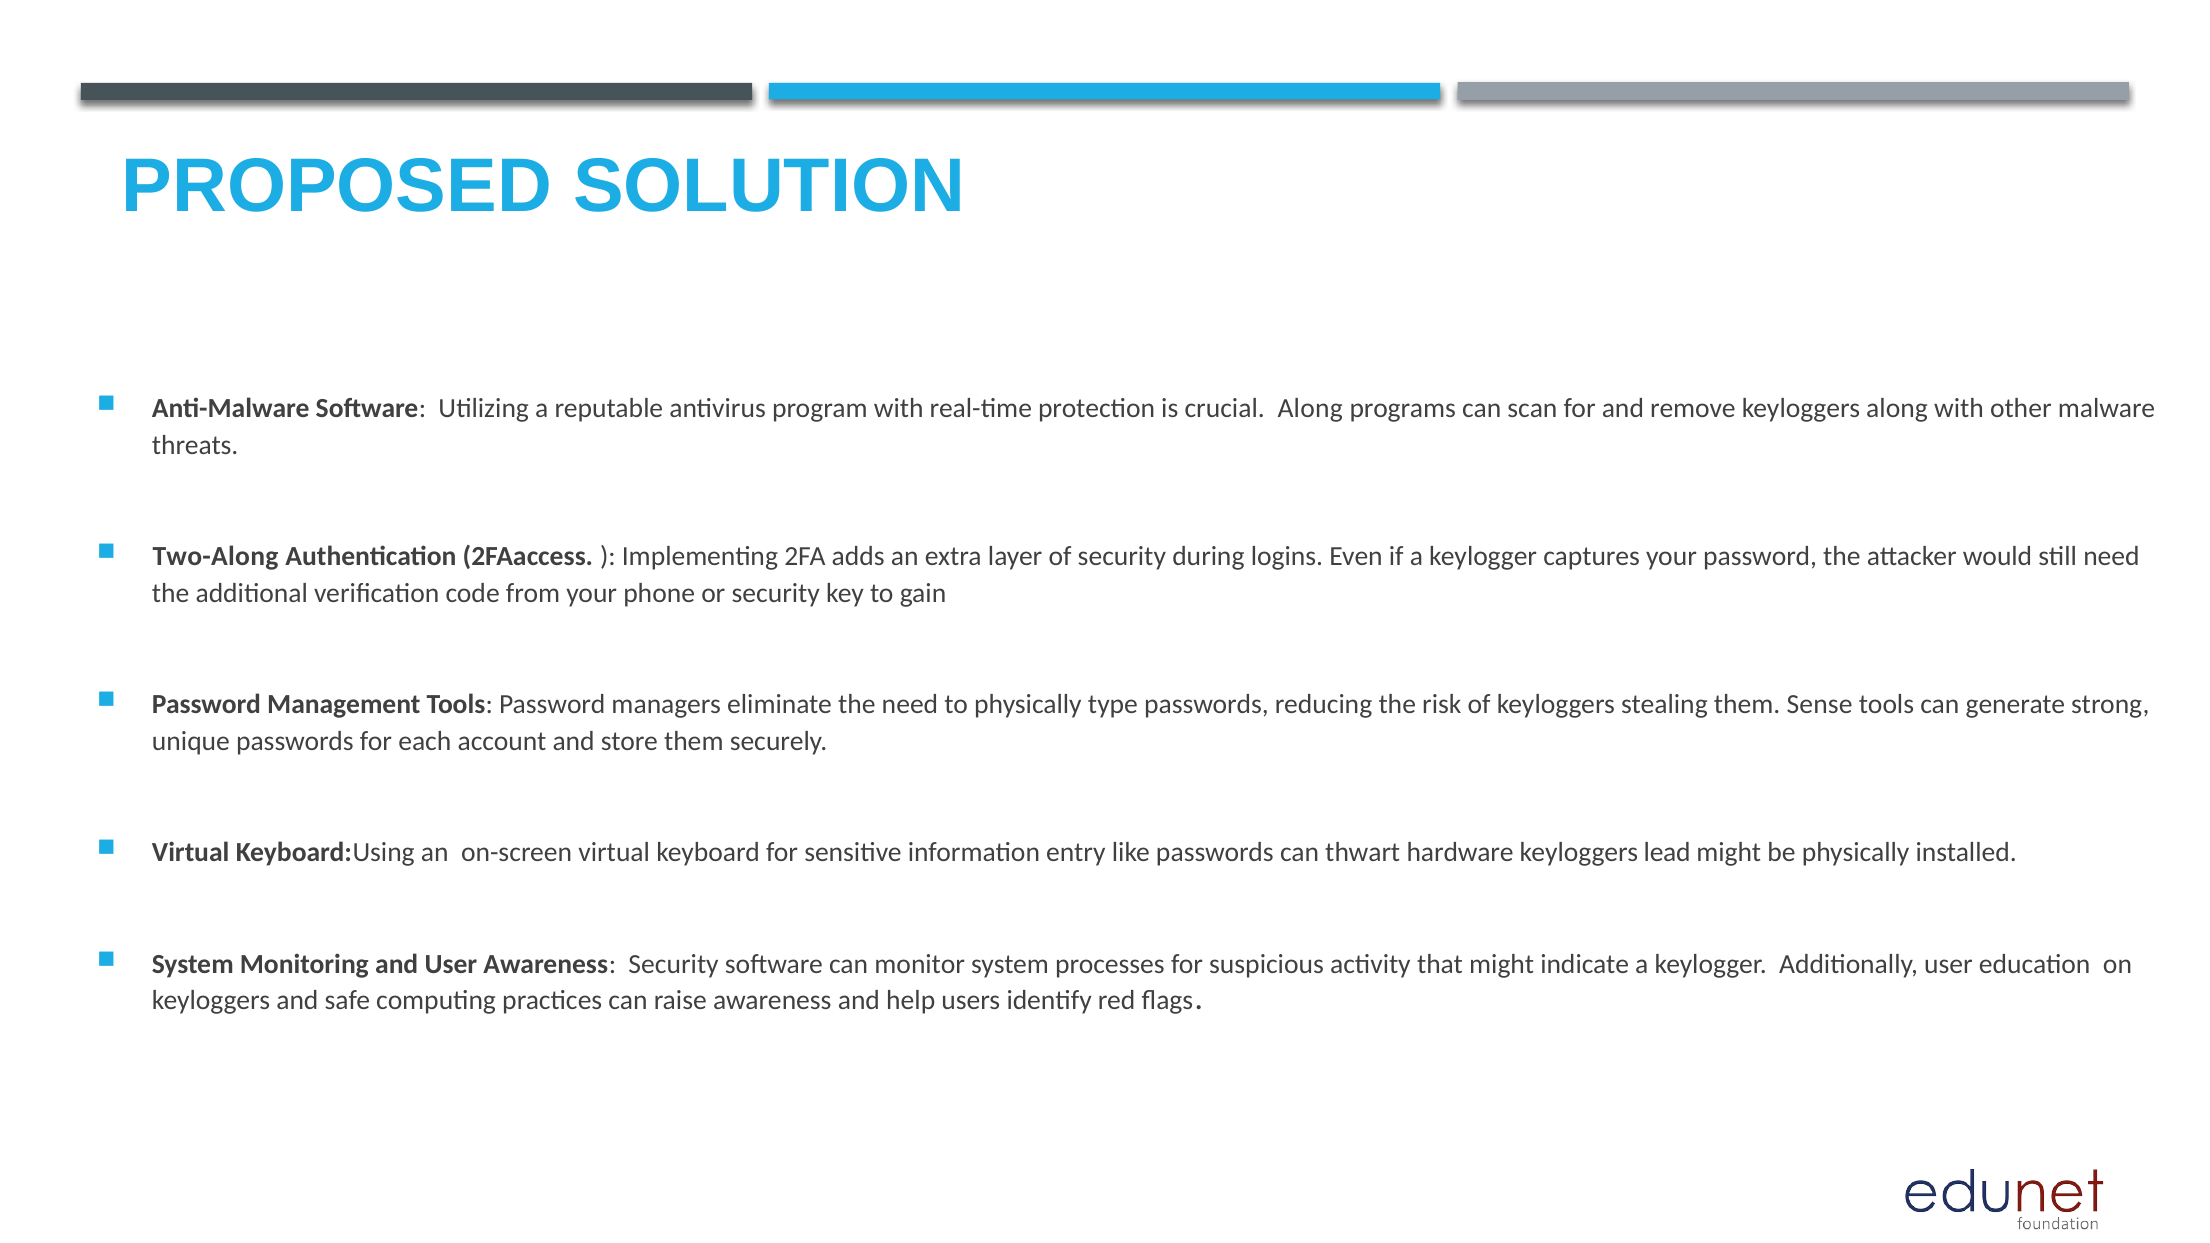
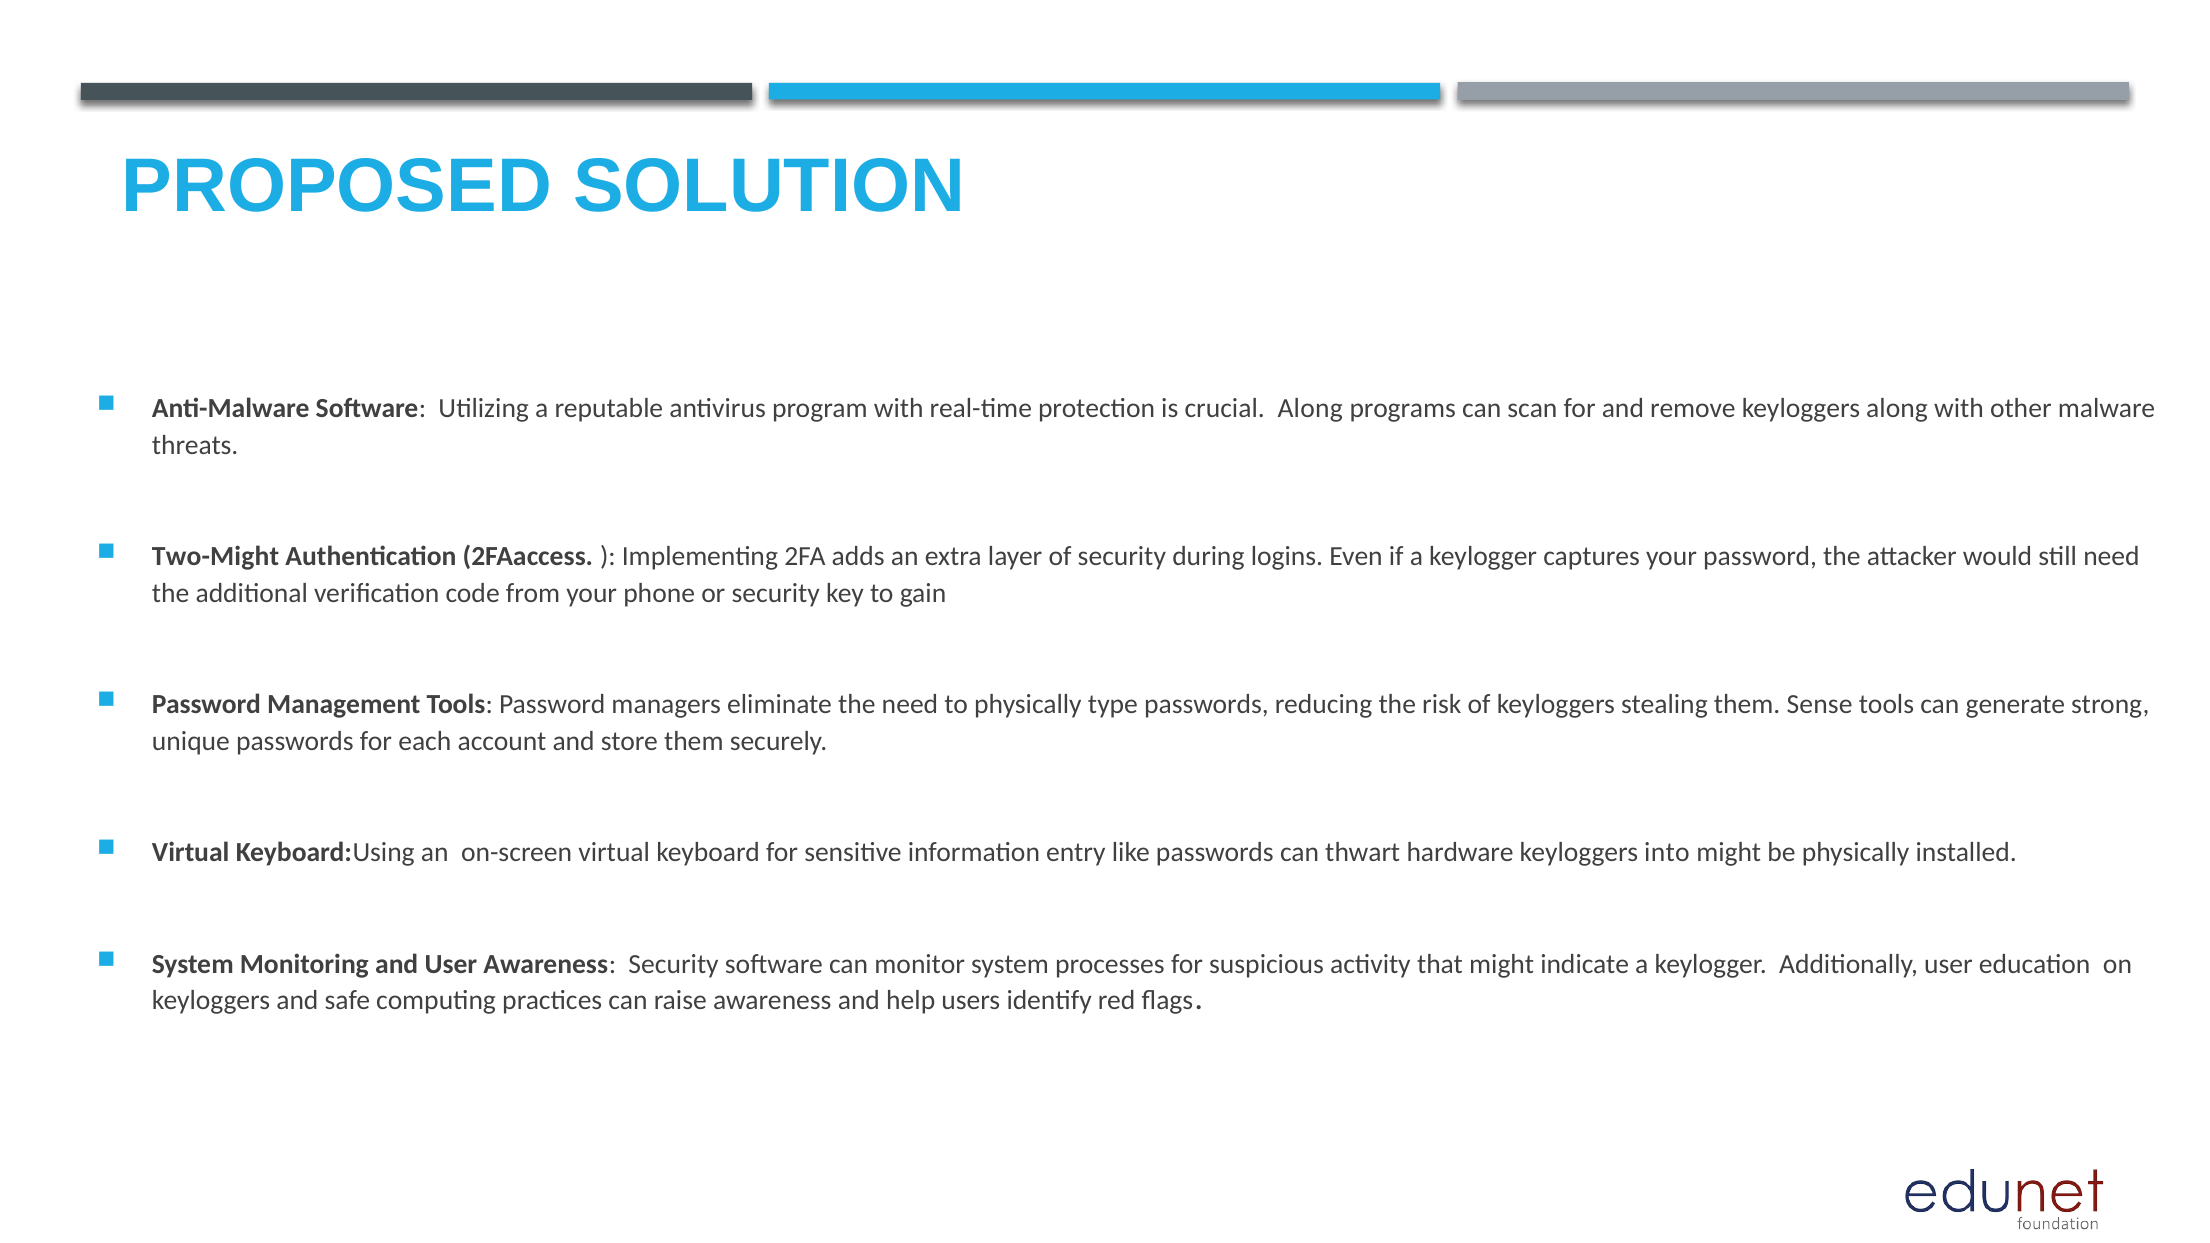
Two-Along: Two-Along -> Two-Might
lead: lead -> into
